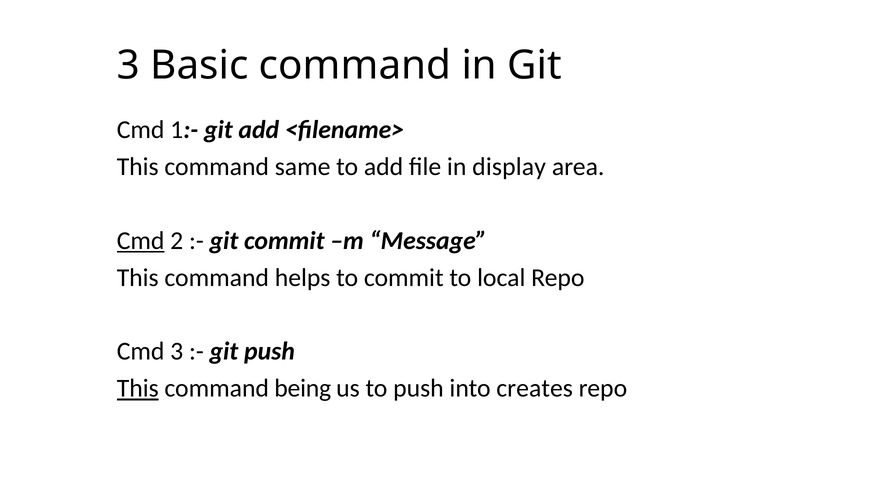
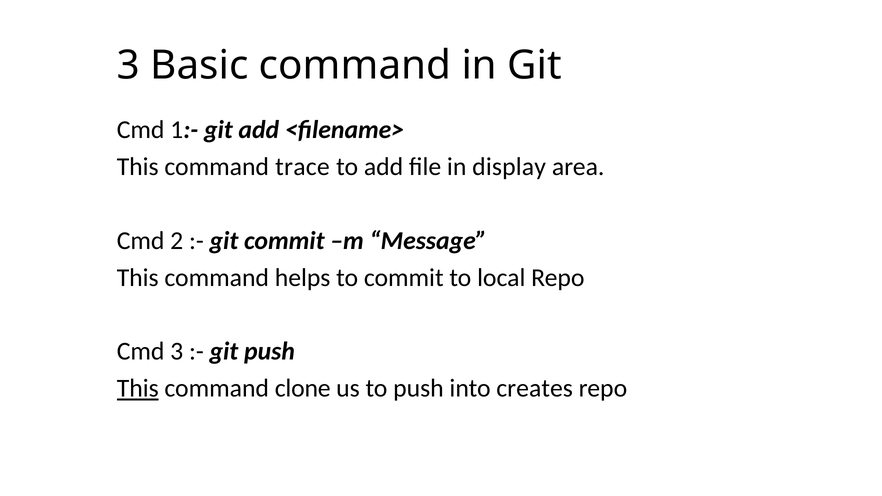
same: same -> trace
Cmd at (141, 241) underline: present -> none
being: being -> clone
